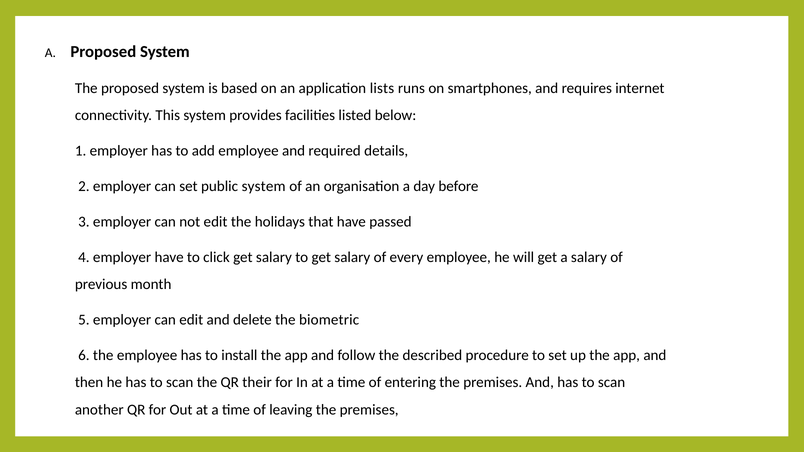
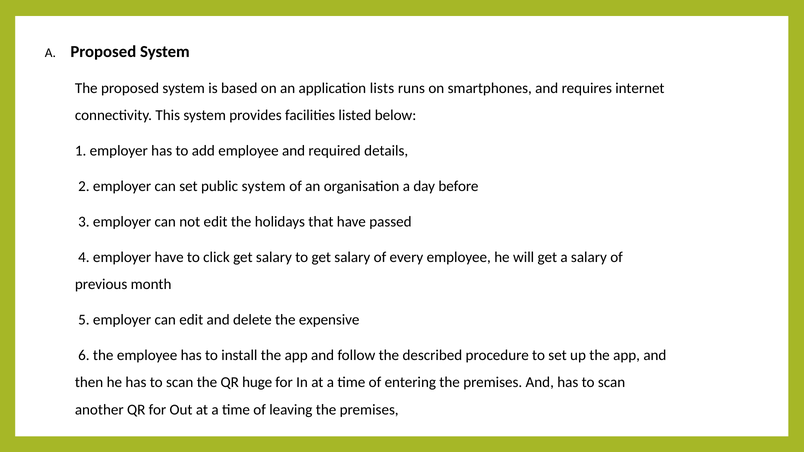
biometric: biometric -> expensive
their: their -> huge
